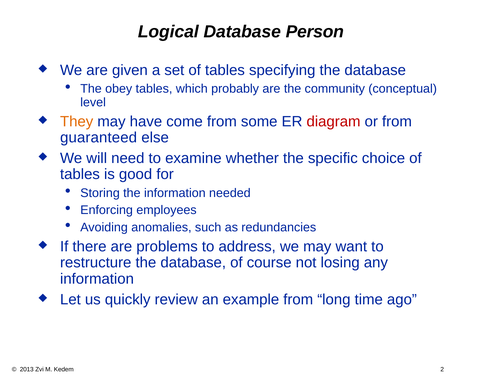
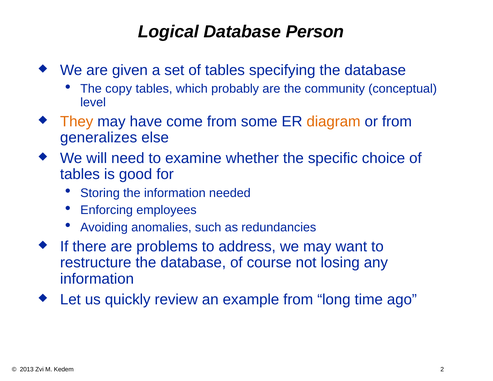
obey: obey -> copy
diagram colour: red -> orange
guaranteed: guaranteed -> generalizes
